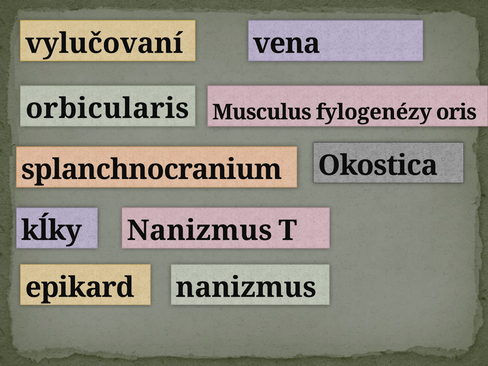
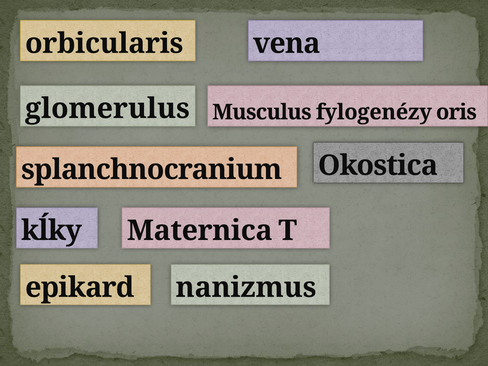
vylučovaní: vylučovaní -> orbicularis
orbicularis: orbicularis -> glomerulus
kĺky Nanizmus: Nanizmus -> Maternica
